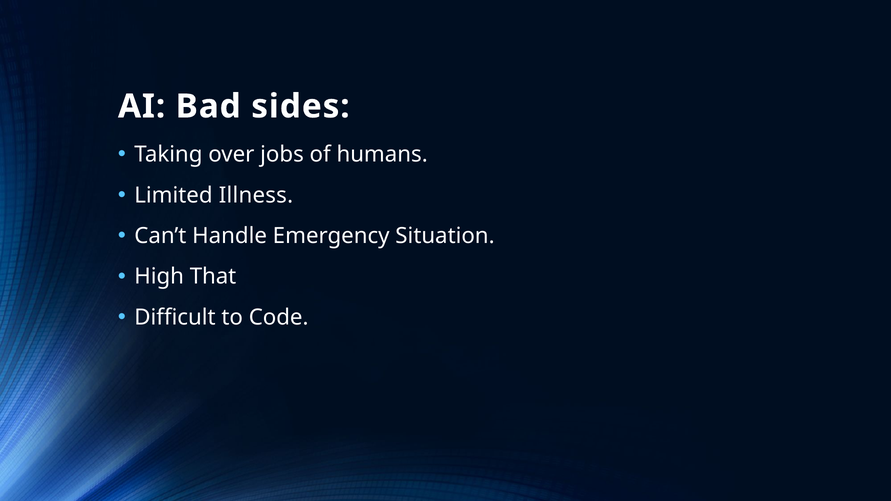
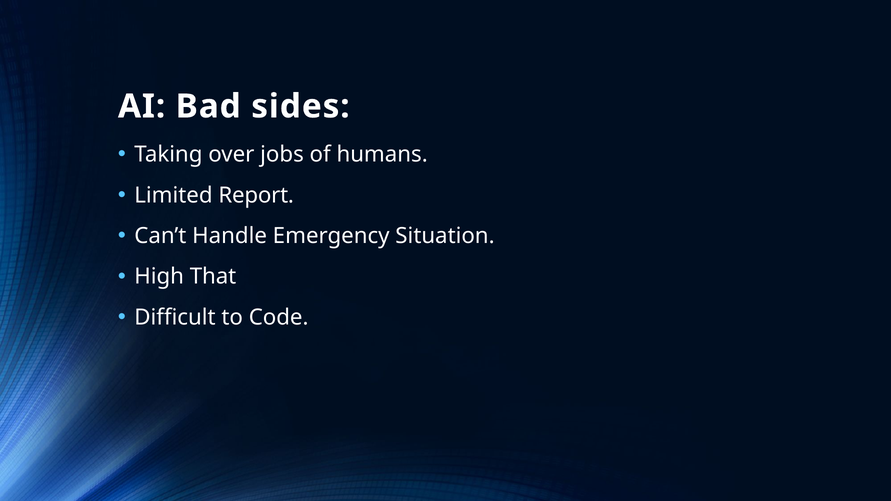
Illness: Illness -> Report
